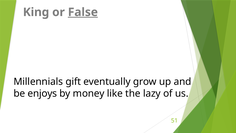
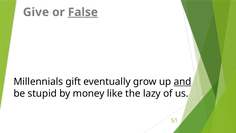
King: King -> Give
and underline: none -> present
enjoys: enjoys -> stupid
